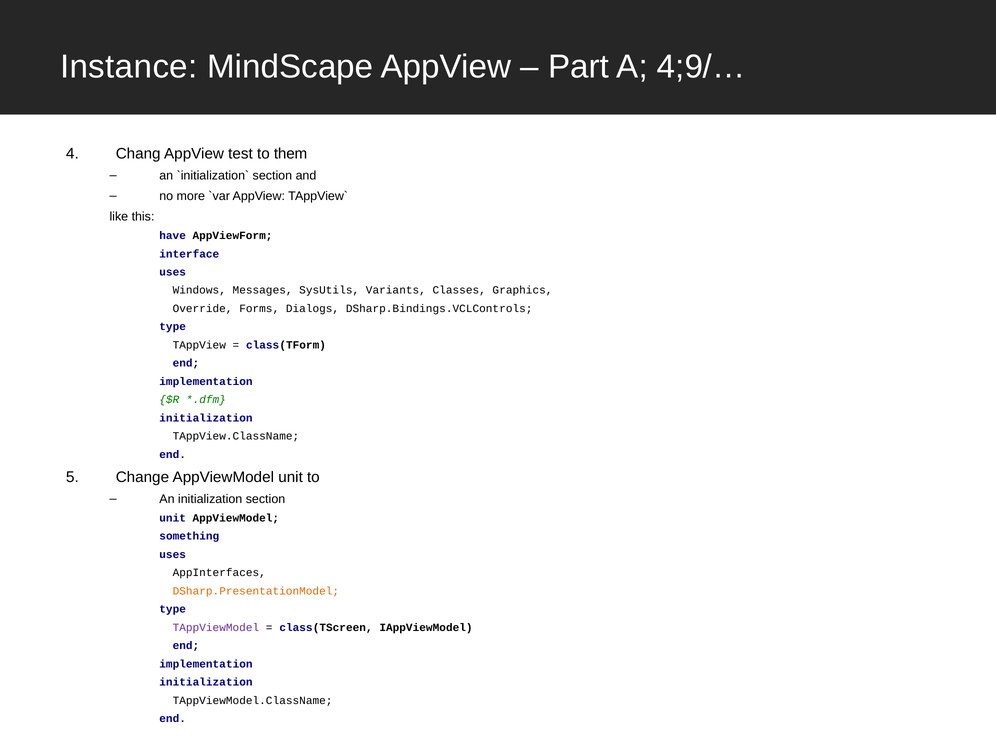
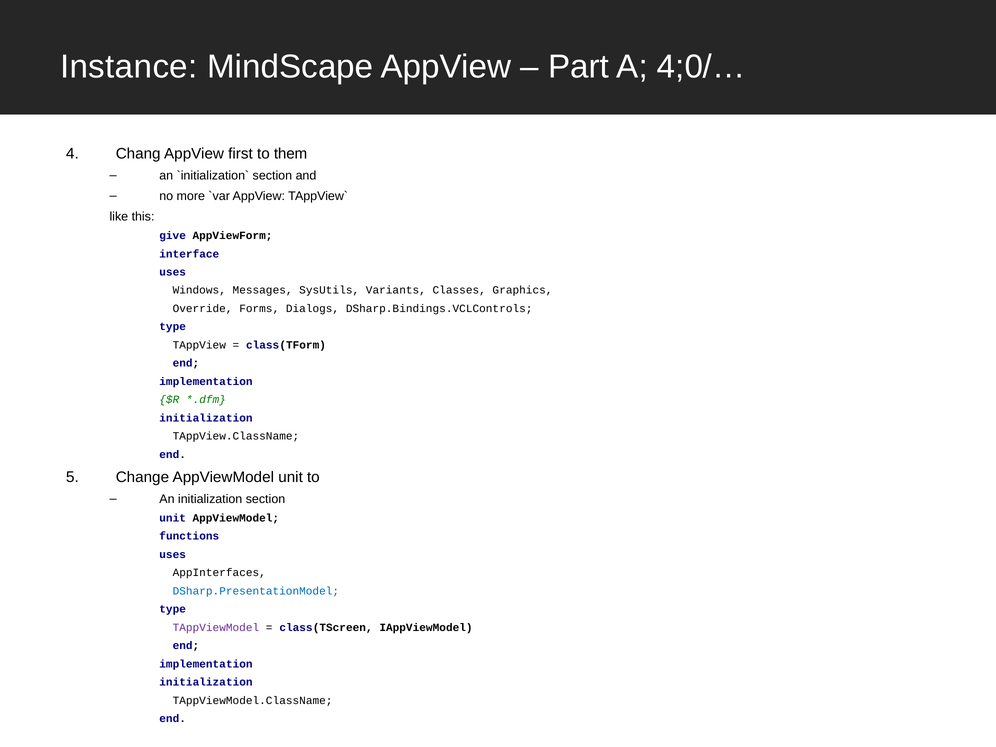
4;9/…: 4;9/… -> 4;0/…
test: test -> first
have: have -> give
something: something -> functions
DSharp.PresentationModel colour: orange -> blue
